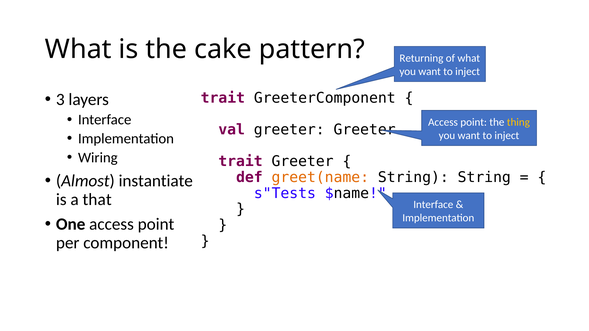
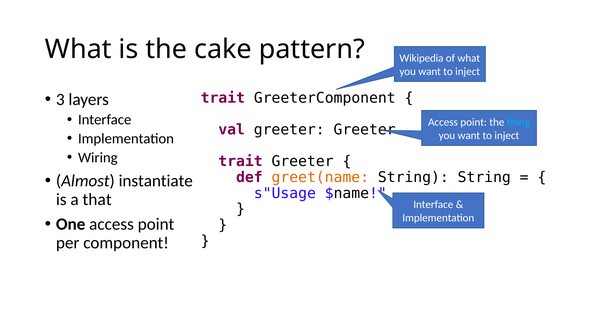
Returning: Returning -> Wikipedia
thing colour: yellow -> light blue
s"Tests: s"Tests -> s"Usage
